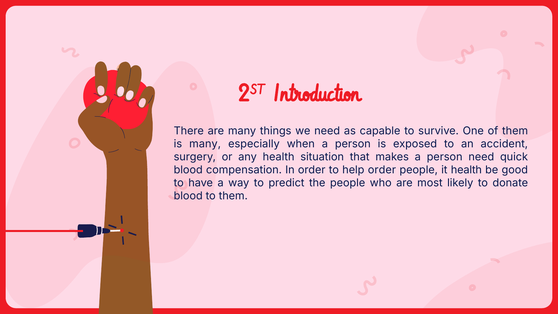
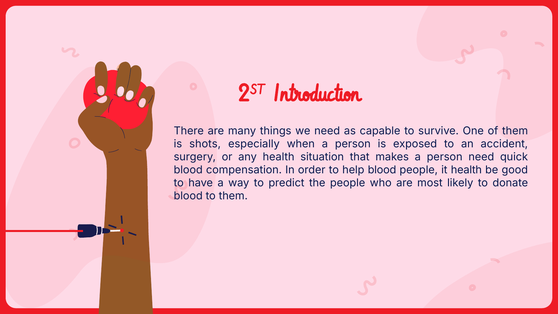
is many: many -> shots
help order: order -> blood
